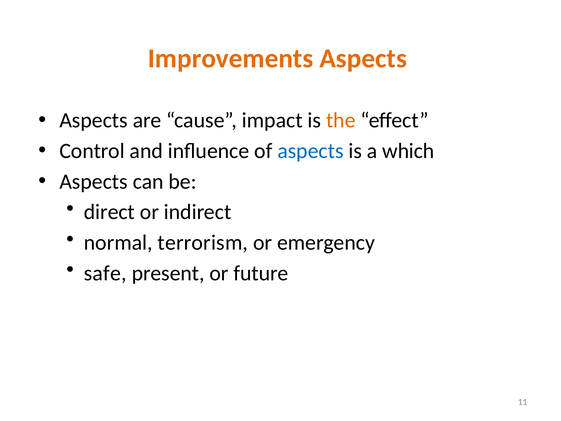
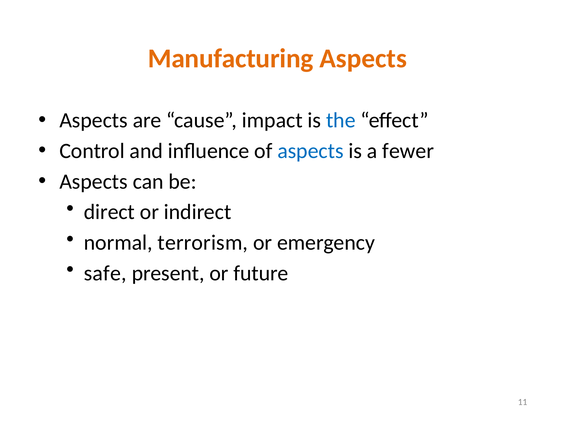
Improvements: Improvements -> Manufacturing
the colour: orange -> blue
which: which -> fewer
